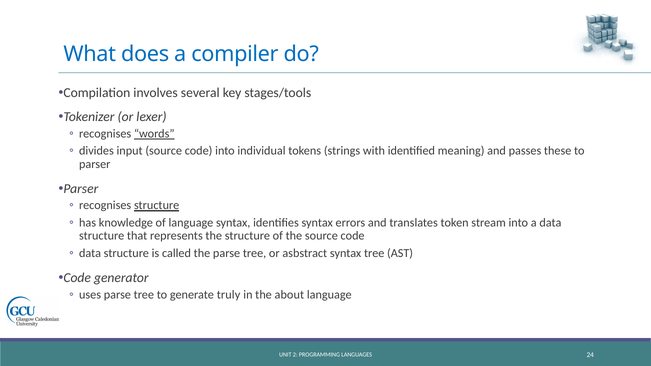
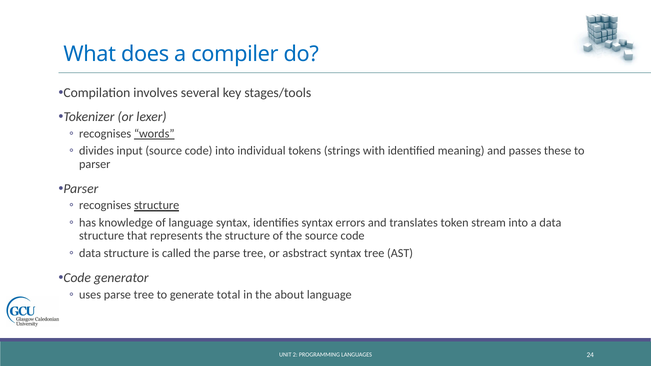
truly: truly -> total
